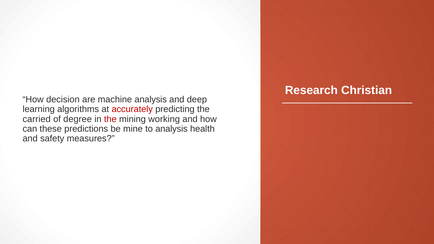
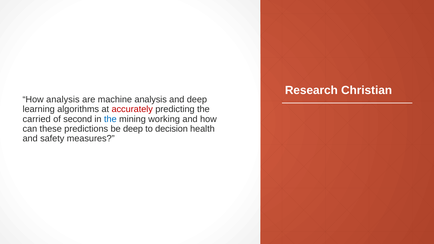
How decision: decision -> analysis
degree: degree -> second
the at (110, 119) colour: red -> blue
be mine: mine -> deep
to analysis: analysis -> decision
